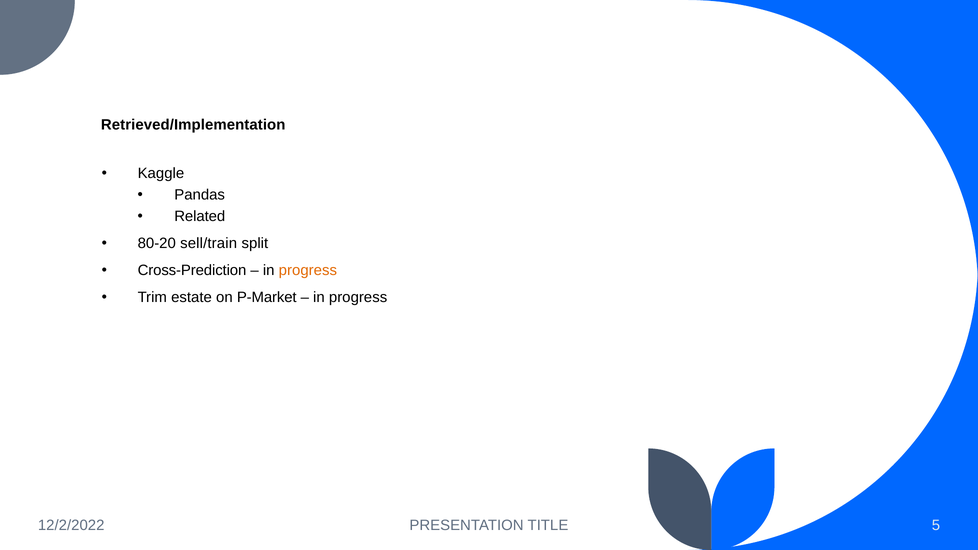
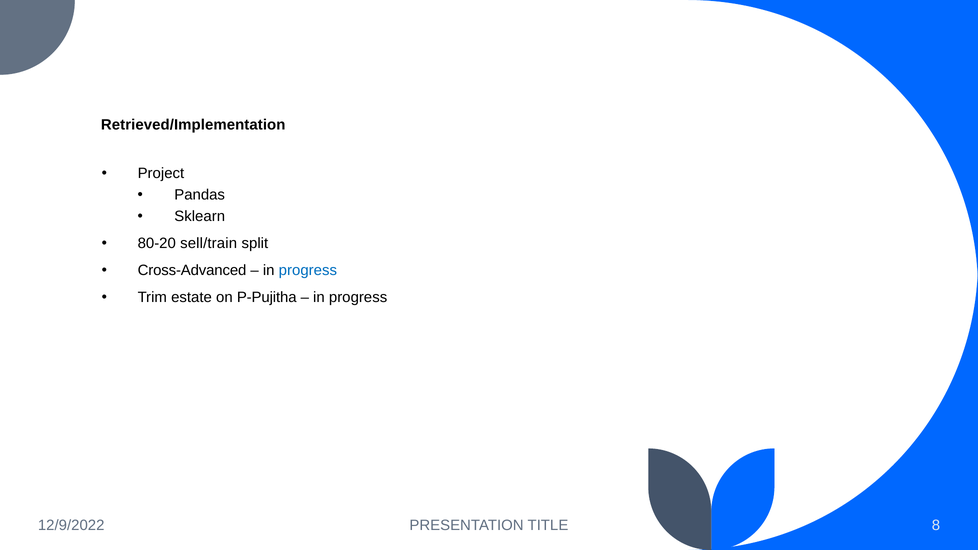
Kaggle: Kaggle -> Project
Related: Related -> Sklearn
Cross-Prediction: Cross-Prediction -> Cross-Advanced
progress at (308, 271) colour: orange -> blue
P-Market: P-Market -> P-Pujitha
12/2/2022: 12/2/2022 -> 12/9/2022
5: 5 -> 8
